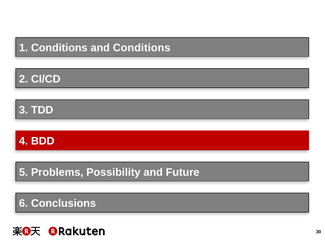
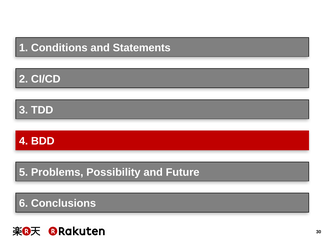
and Conditions: Conditions -> Statements
